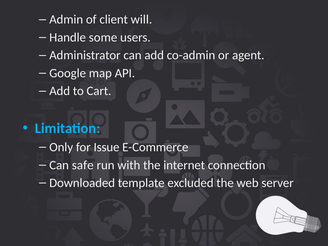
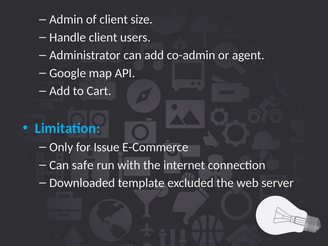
will: will -> size
Handle some: some -> client
